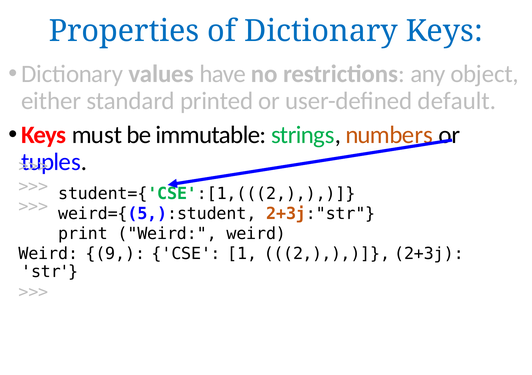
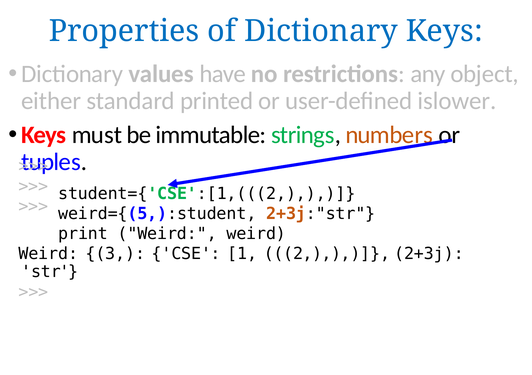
default: default -> islower
9: 9 -> 3
